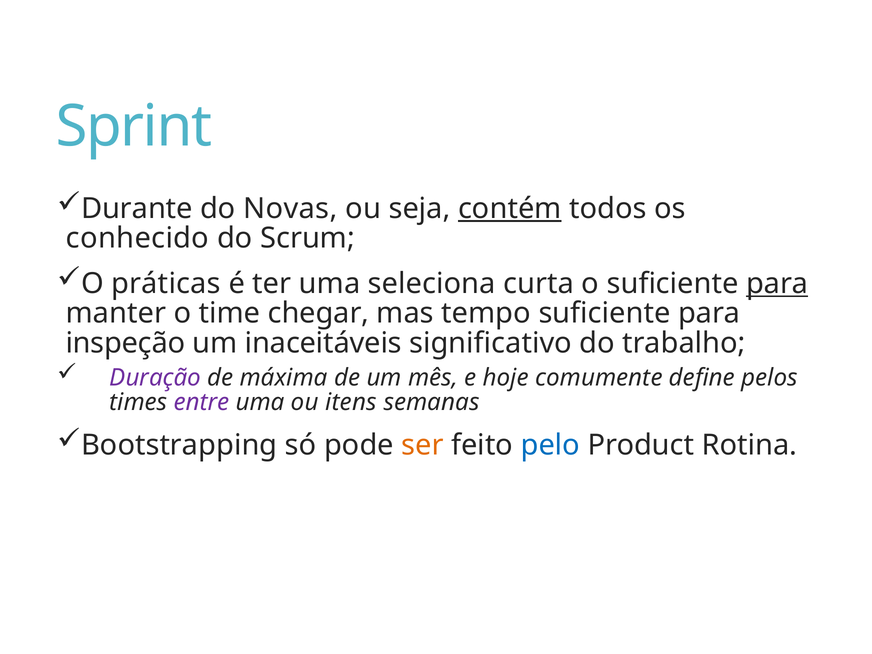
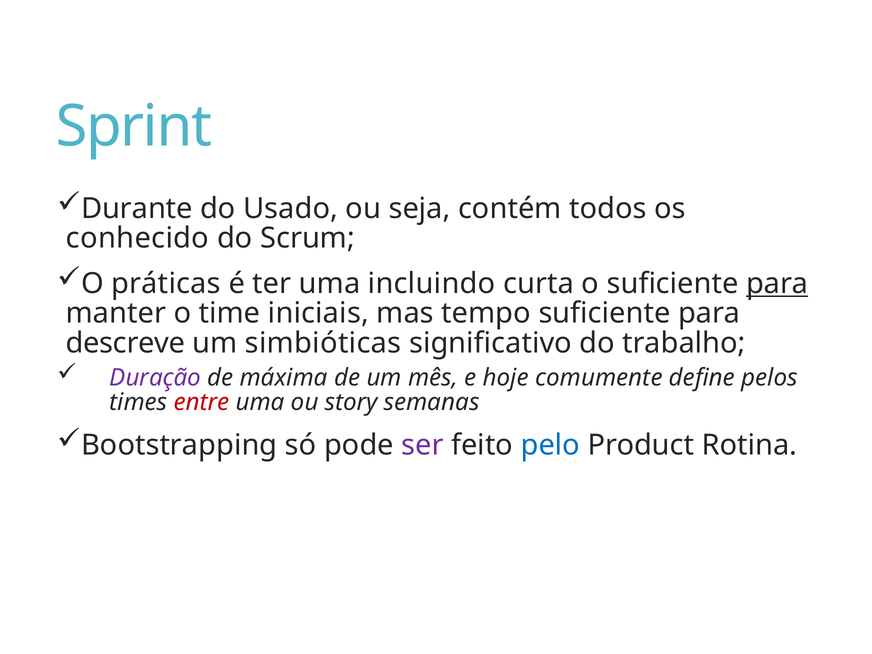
Novas: Novas -> Usado
contém underline: present -> none
seleciona: seleciona -> incluindo
chegar: chegar -> iniciais
inspeção: inspeção -> descreve
inaceitáveis: inaceitáveis -> simbióticas
entre colour: purple -> red
itens: itens -> story
ser colour: orange -> purple
